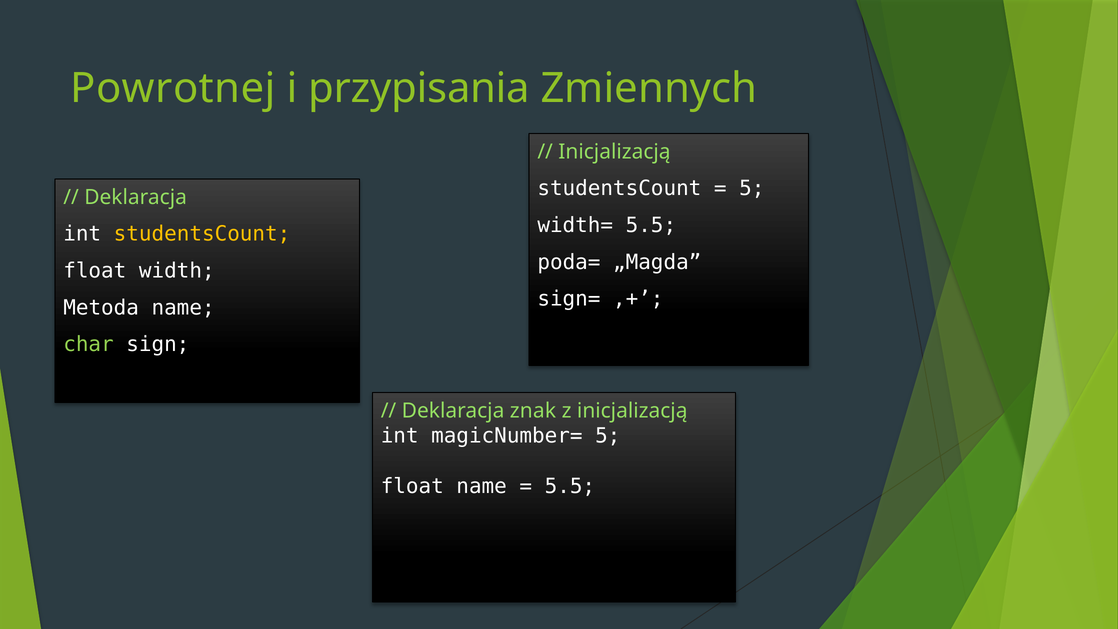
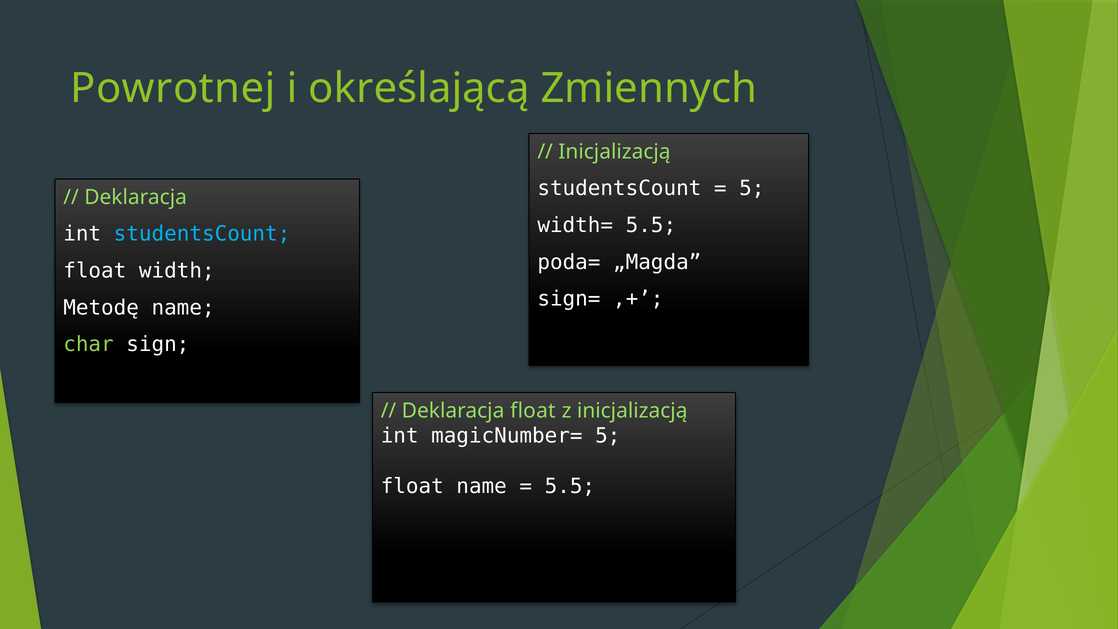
przypisania: przypisania -> określającą
studentsCount at (202, 234) colour: yellow -> light blue
Metoda: Metoda -> Metodę
Deklaracja znak: znak -> float
